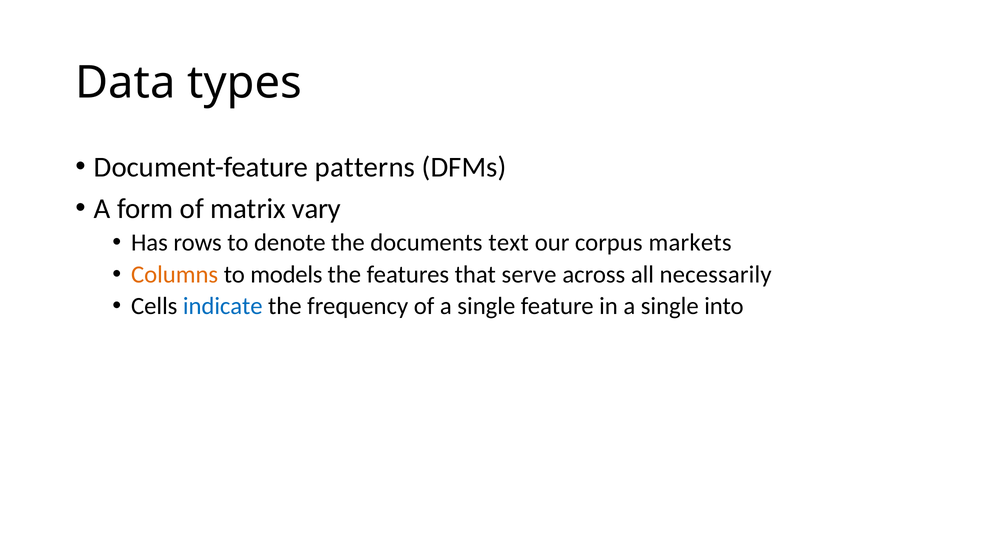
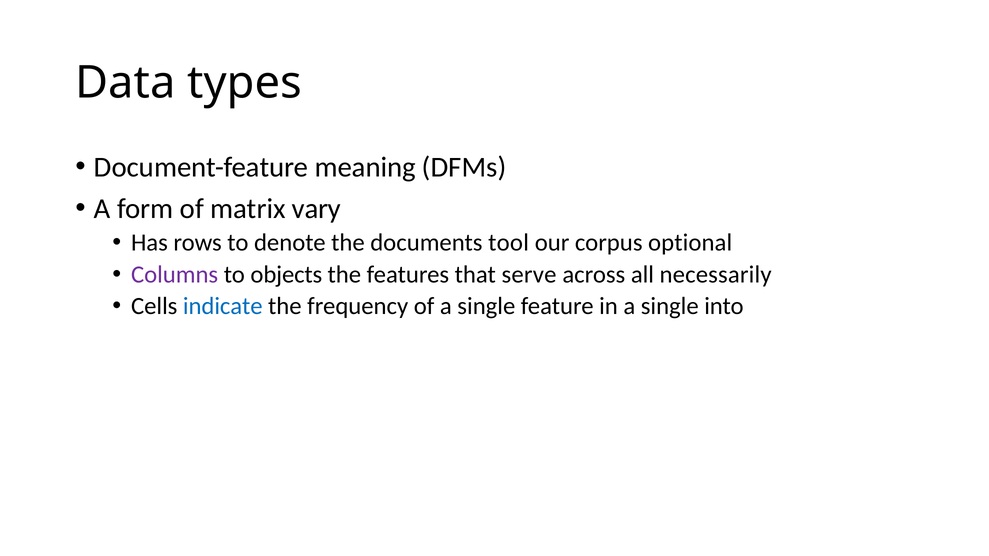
patterns: patterns -> meaning
text: text -> tool
markets: markets -> optional
Columns colour: orange -> purple
models: models -> objects
